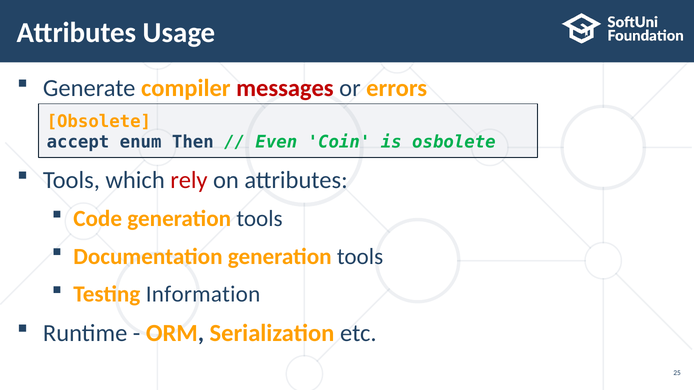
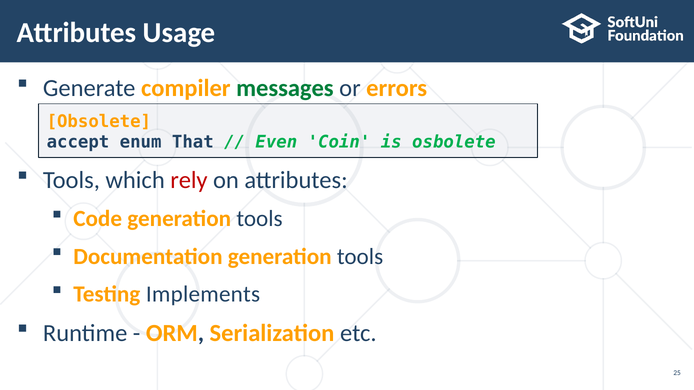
messages colour: red -> green
Then: Then -> That
Information: Information -> Implements
